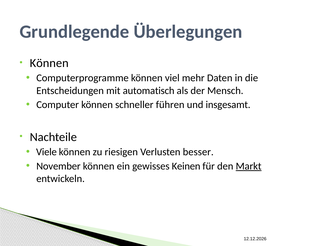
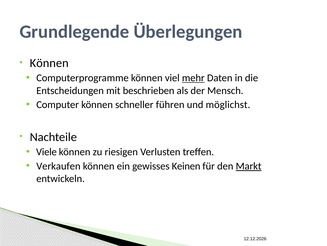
mehr underline: none -> present
automatisch: automatisch -> beschrieben
insgesamt: insgesamt -> möglichst
besser: besser -> treffen
November: November -> Verkaufen
